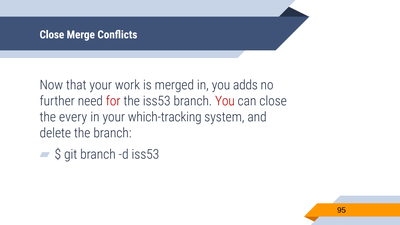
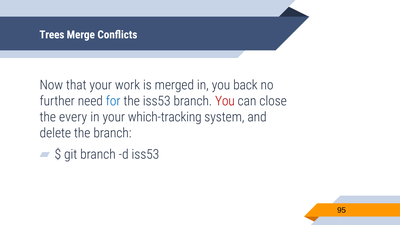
Close at (52, 35): Close -> Trees
adds: adds -> back
for colour: red -> blue
